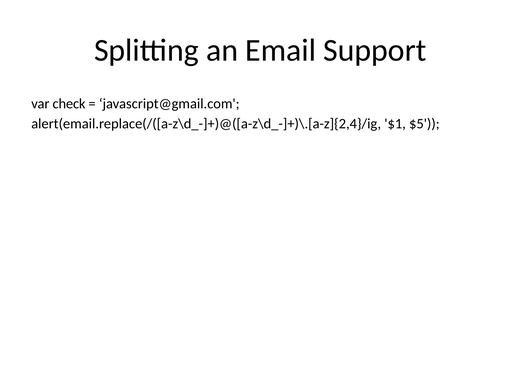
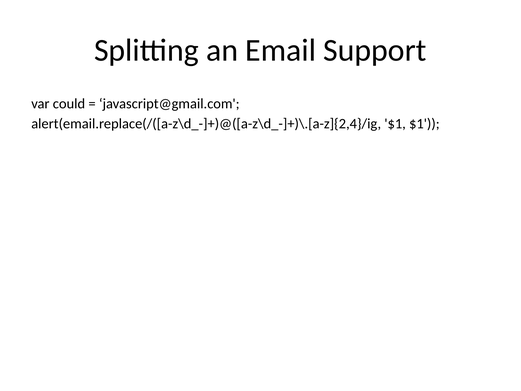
check: check -> could
$1 $5: $5 -> $1
